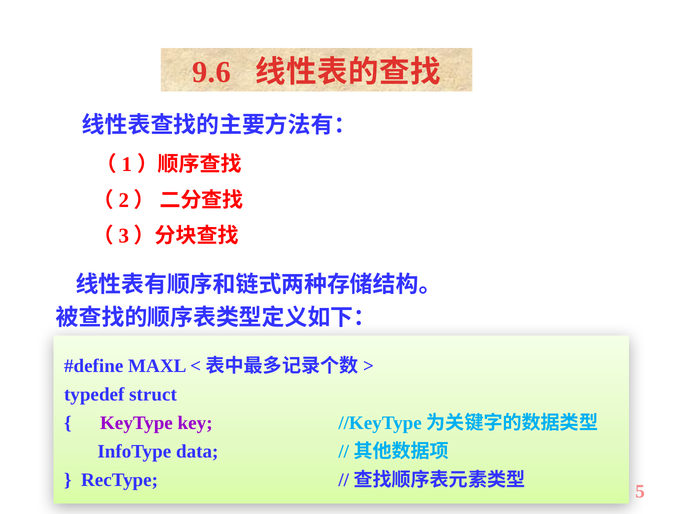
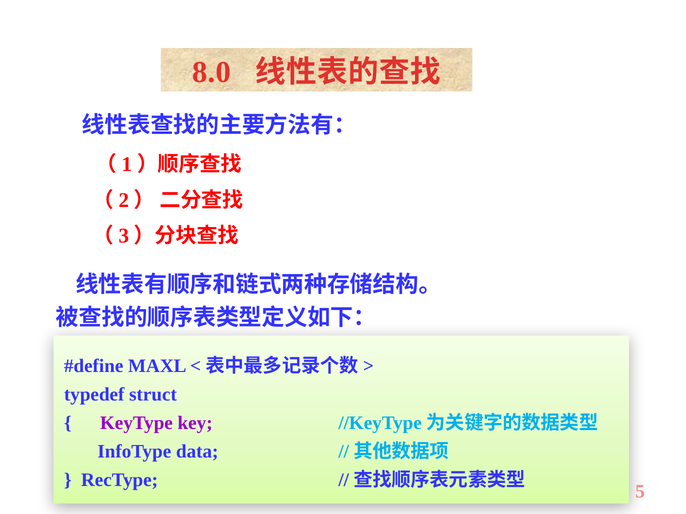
9.6: 9.6 -> 8.0
